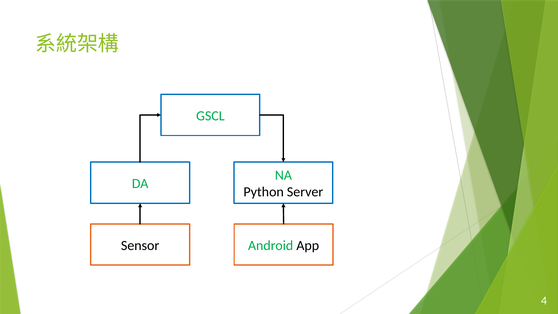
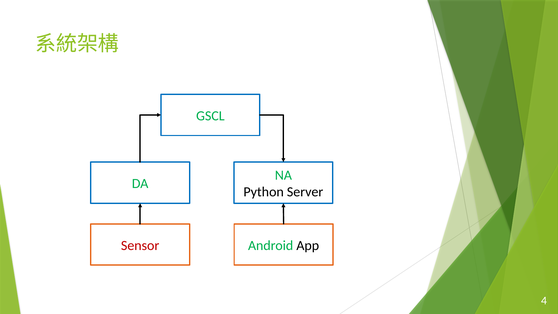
Sensor colour: black -> red
